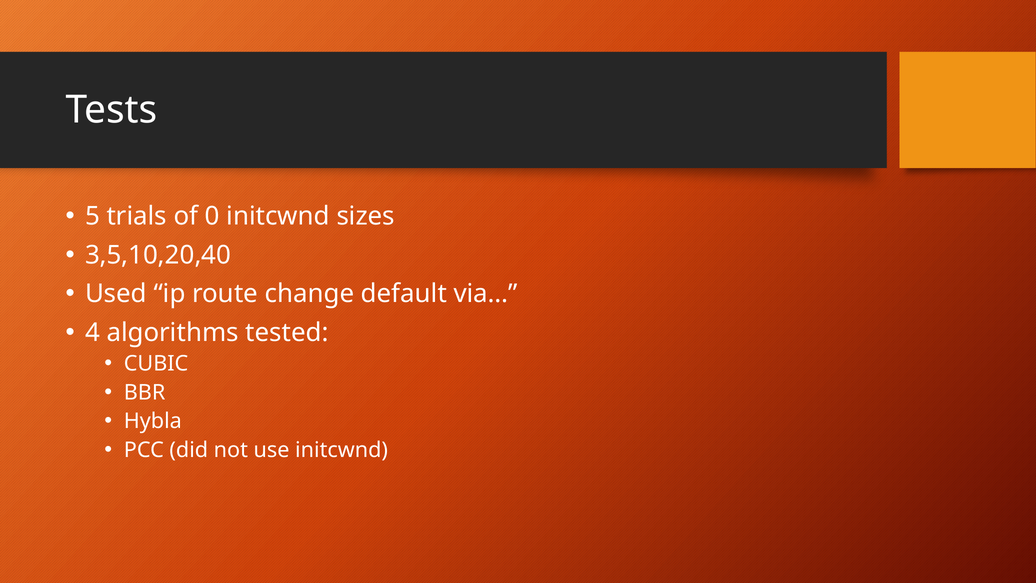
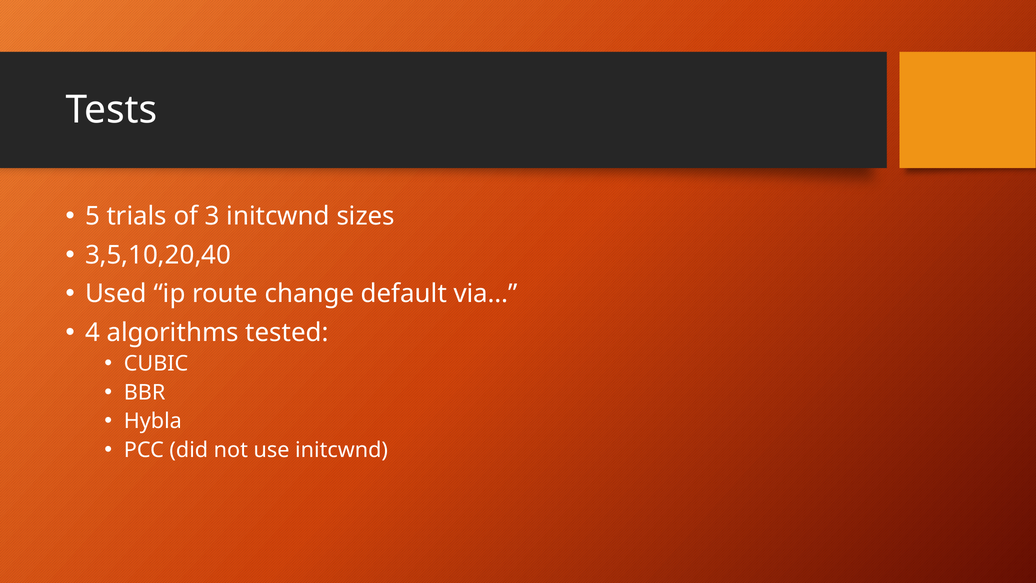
0: 0 -> 3
